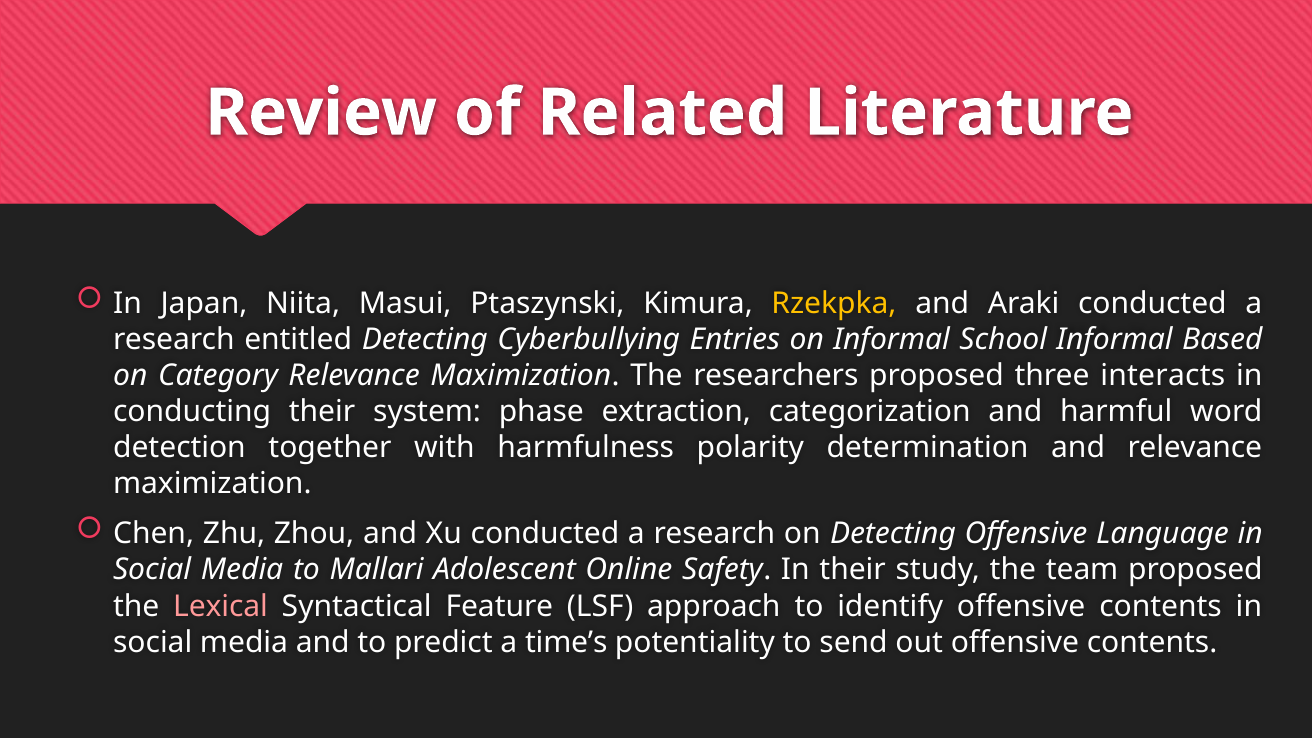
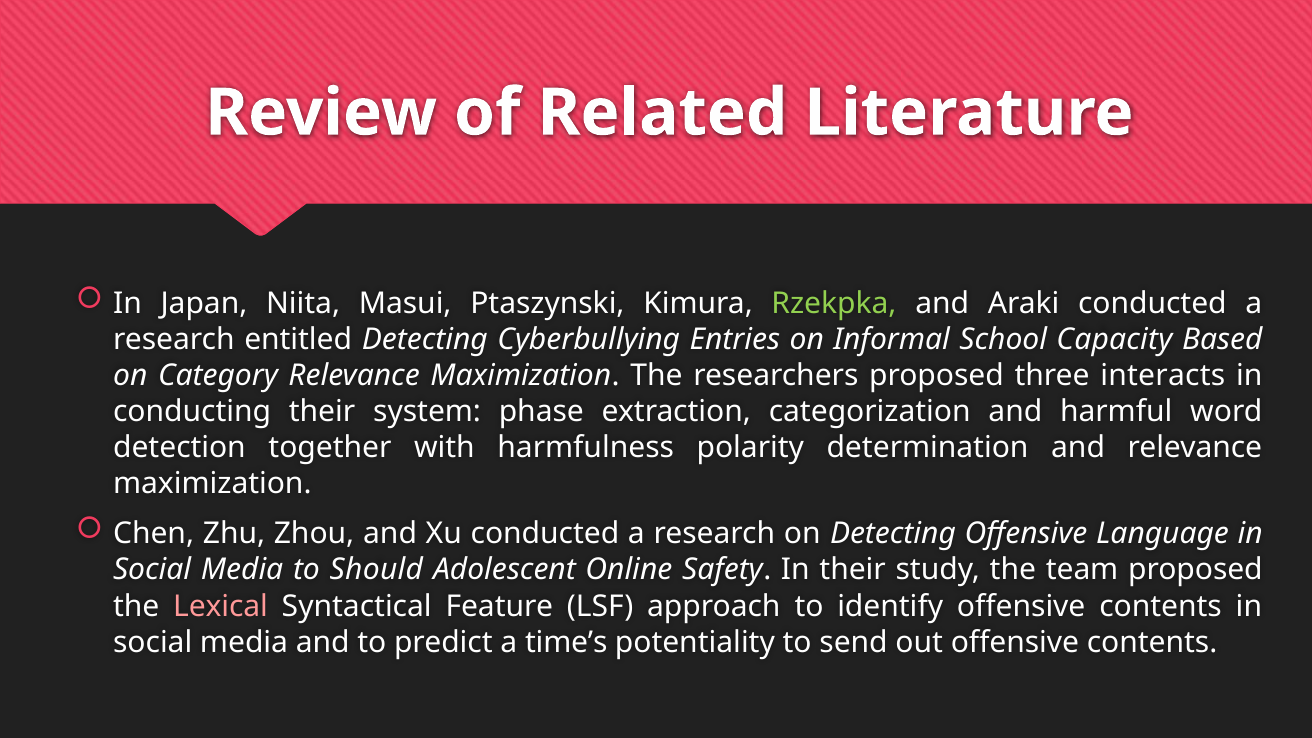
Rzekpka colour: yellow -> light green
School Informal: Informal -> Capacity
Mallari: Mallari -> Should
